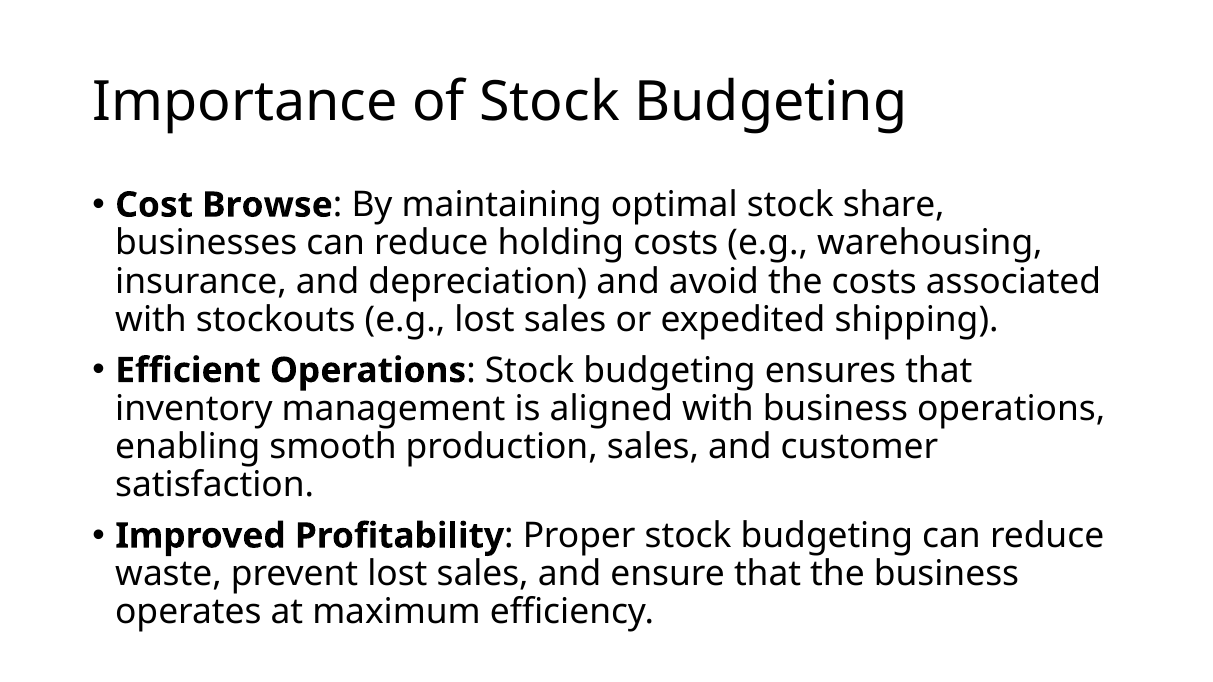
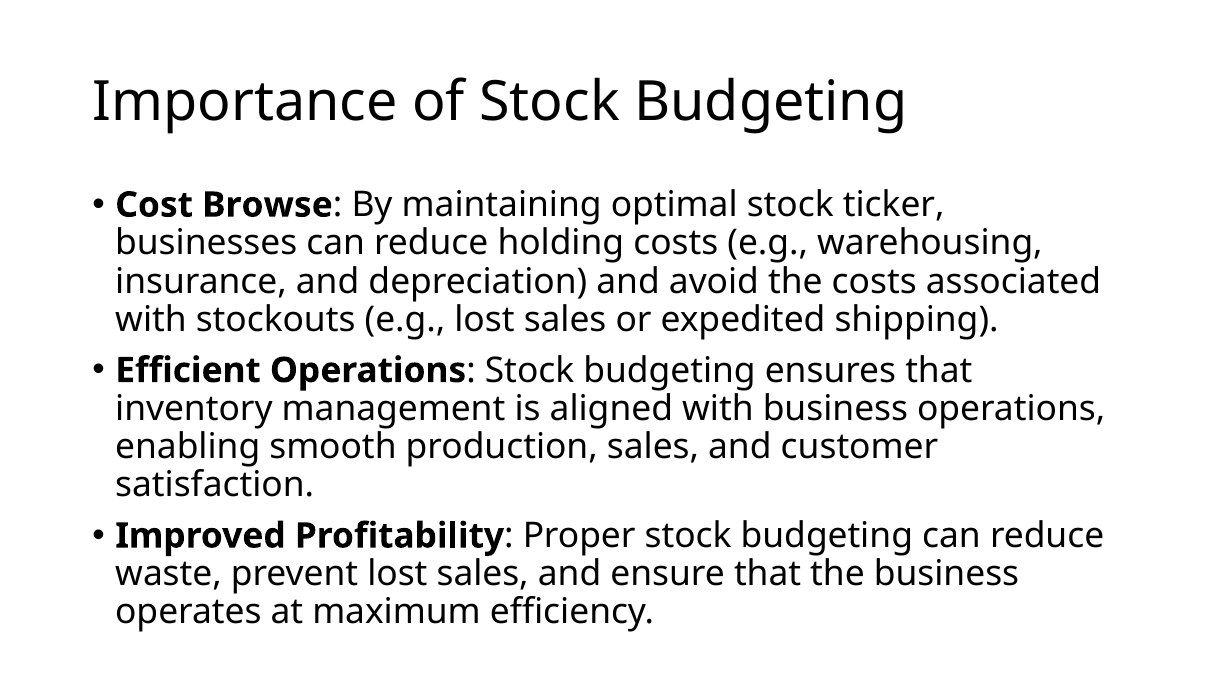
share: share -> ticker
